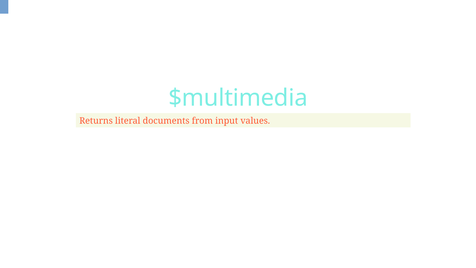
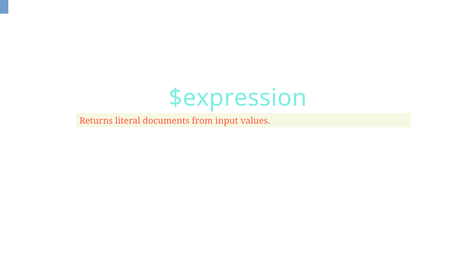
$multimedia: $multimedia -> $expression
